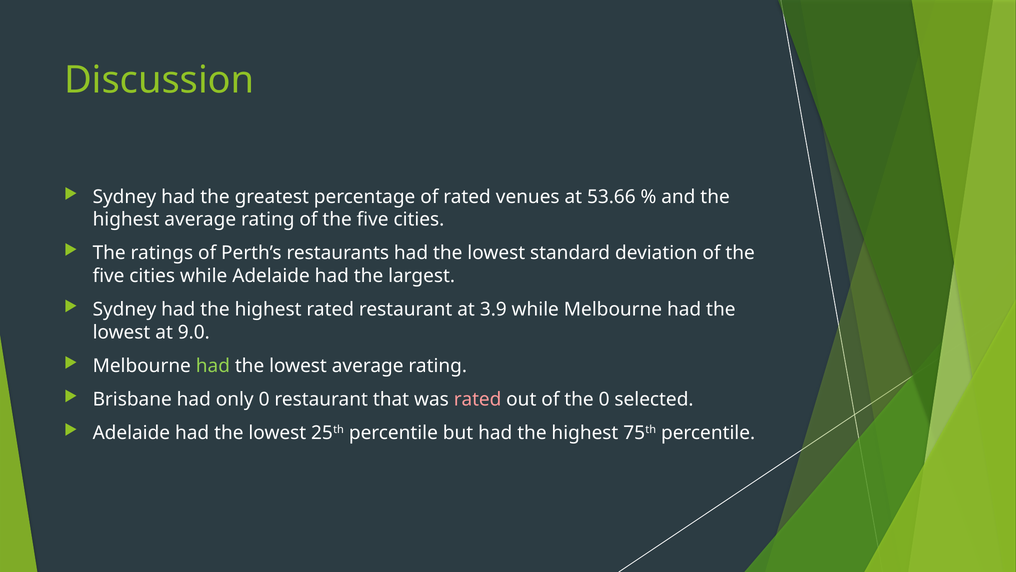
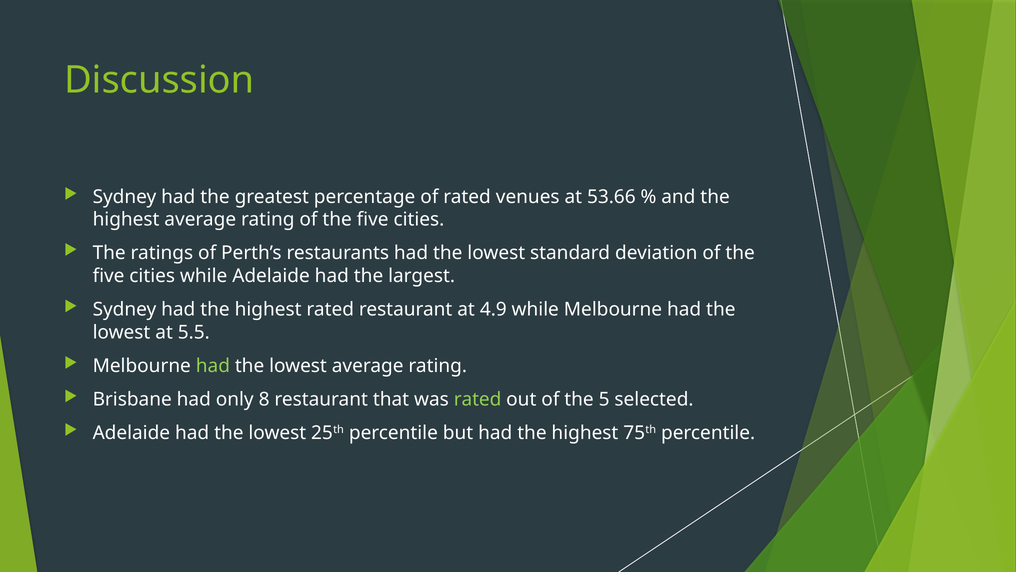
3.9: 3.9 -> 4.9
9.0: 9.0 -> 5.5
only 0: 0 -> 8
rated at (478, 399) colour: pink -> light green
the 0: 0 -> 5
